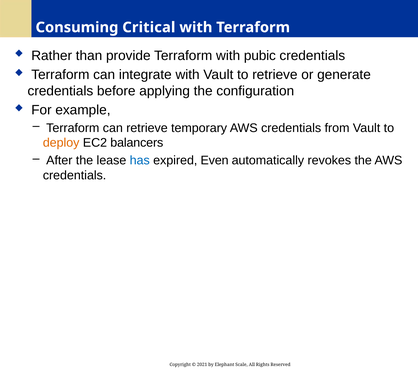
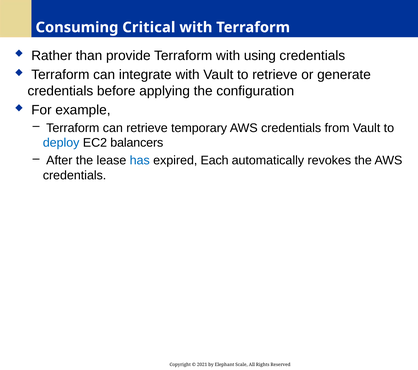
pubic: pubic -> using
deploy colour: orange -> blue
Even: Even -> Each
